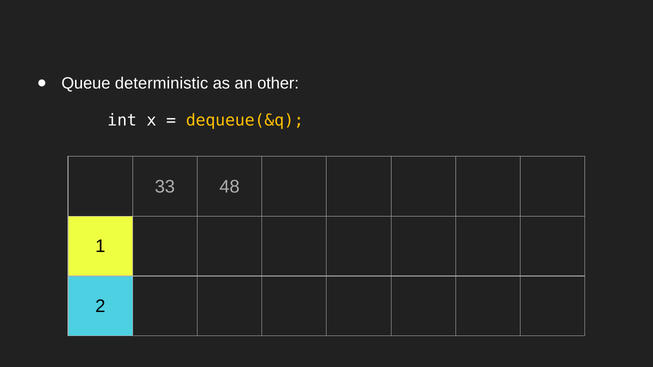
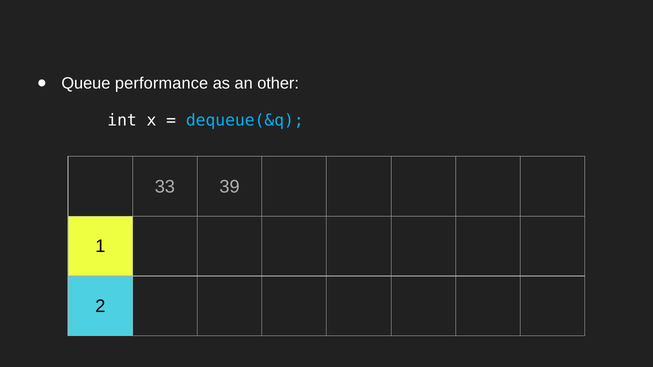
deterministic: deterministic -> performance
dequeue(&q colour: yellow -> light blue
48: 48 -> 39
